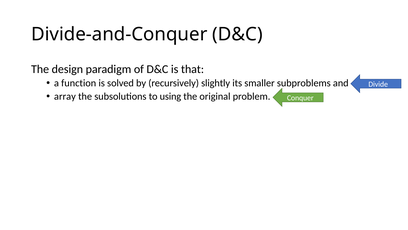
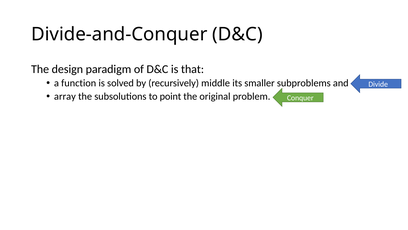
slightly: slightly -> middle
using: using -> point
